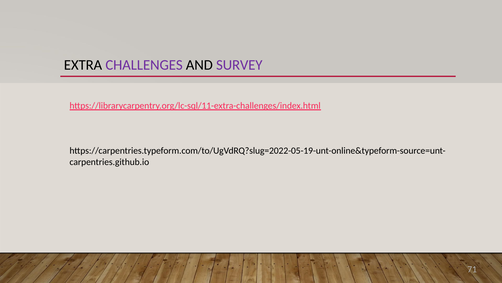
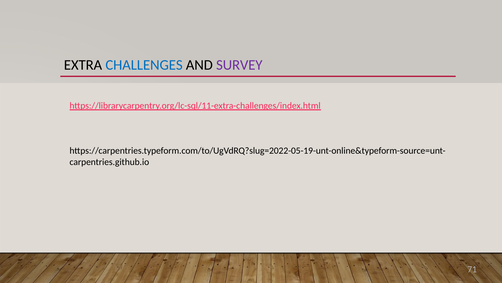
CHALLENGES colour: purple -> blue
